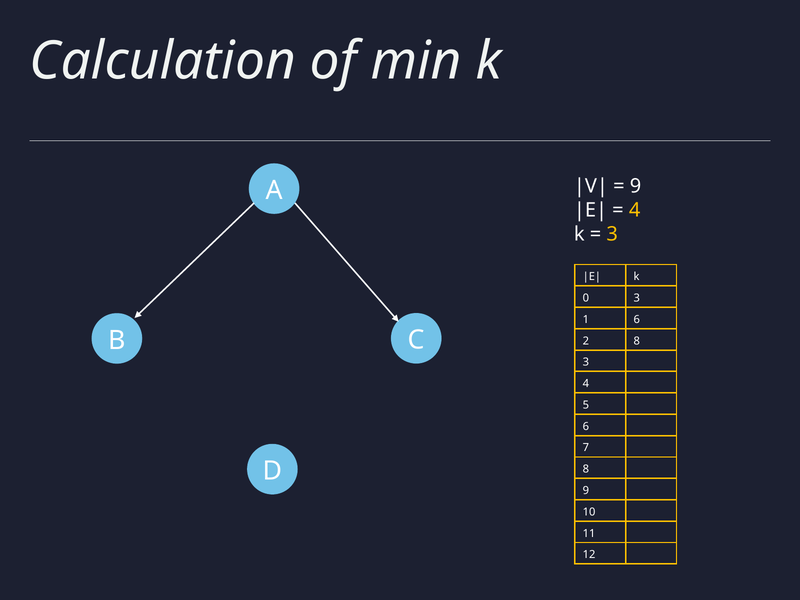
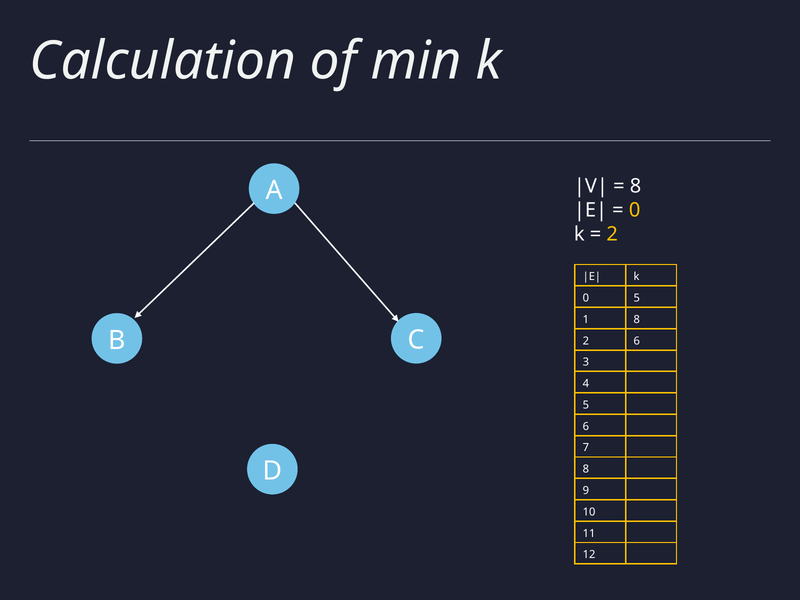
9 at (636, 186): 9 -> 8
4 at (635, 210): 4 -> 0
3 at (612, 234): 3 -> 2
0 3: 3 -> 5
1 6: 6 -> 8
2 8: 8 -> 6
